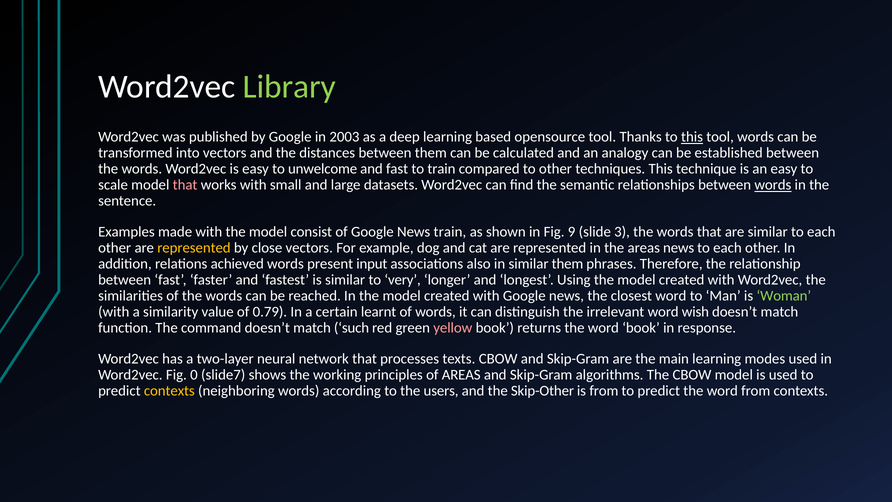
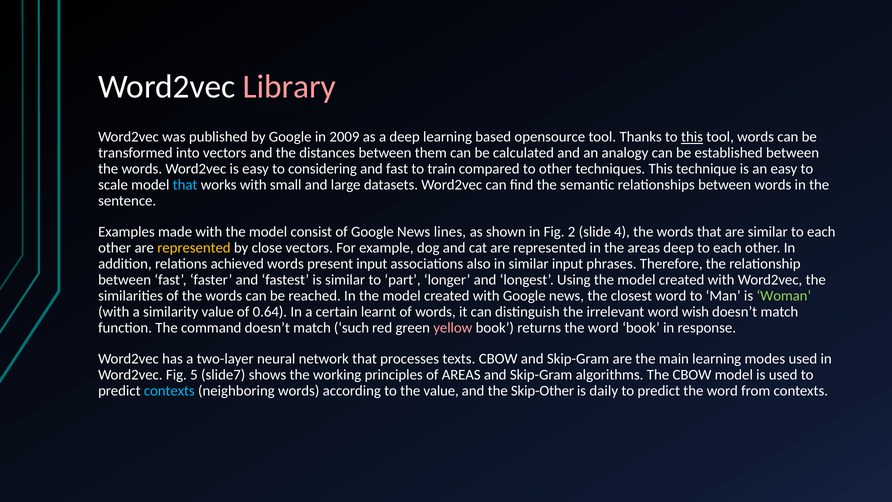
Library colour: light green -> pink
2003: 2003 -> 2009
unwelcome: unwelcome -> considering
that at (185, 185) colour: pink -> light blue
words at (773, 185) underline: present -> none
News train: train -> lines
9: 9 -> 2
3: 3 -> 4
areas news: news -> deep
similar them: them -> input
very: very -> part
0.79: 0.79 -> 0.64
0: 0 -> 5
contexts at (169, 391) colour: yellow -> light blue
the users: users -> value
is from: from -> daily
